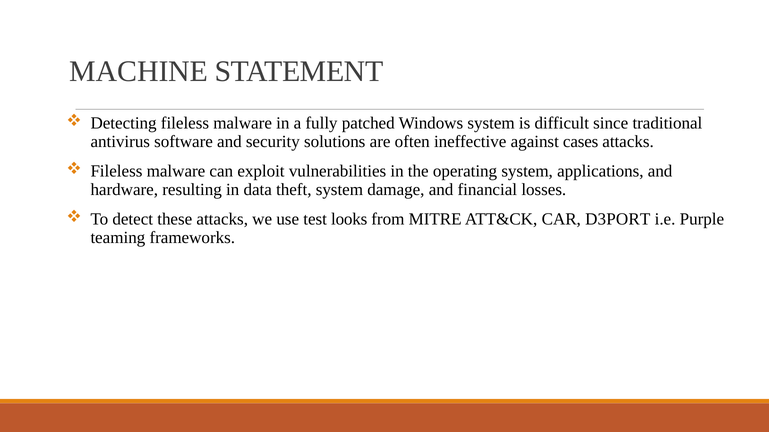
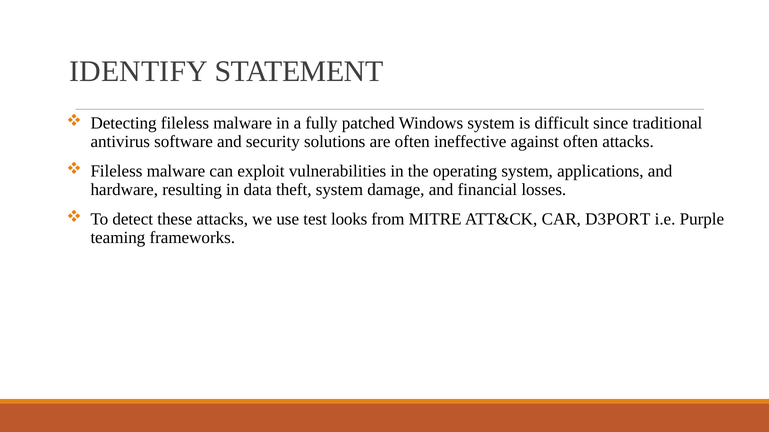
MACHINE: MACHINE -> IDENTIFY
against cases: cases -> often
